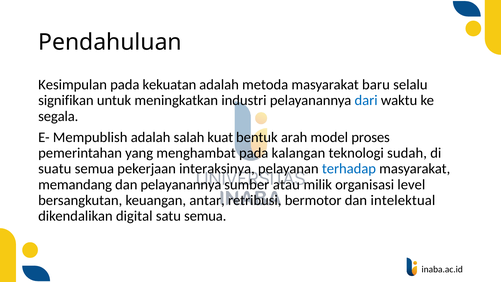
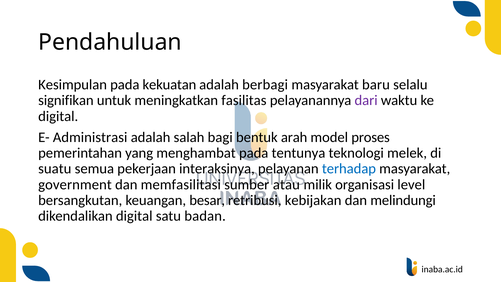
metoda: metoda -> berbagi
industri: industri -> fasilitas
dari colour: blue -> purple
segala at (58, 116): segala -> digital
Mempublish: Mempublish -> Administrasi
kuat: kuat -> bagi
kalangan: kalangan -> tentunya
sudah: sudah -> melek
memandang: memandang -> government
dan pelayanannya: pelayanannya -> memfasilitasi
antar: antar -> besar
bermotor: bermotor -> kebijakan
intelektual: intelektual -> melindungi
satu semua: semua -> badan
